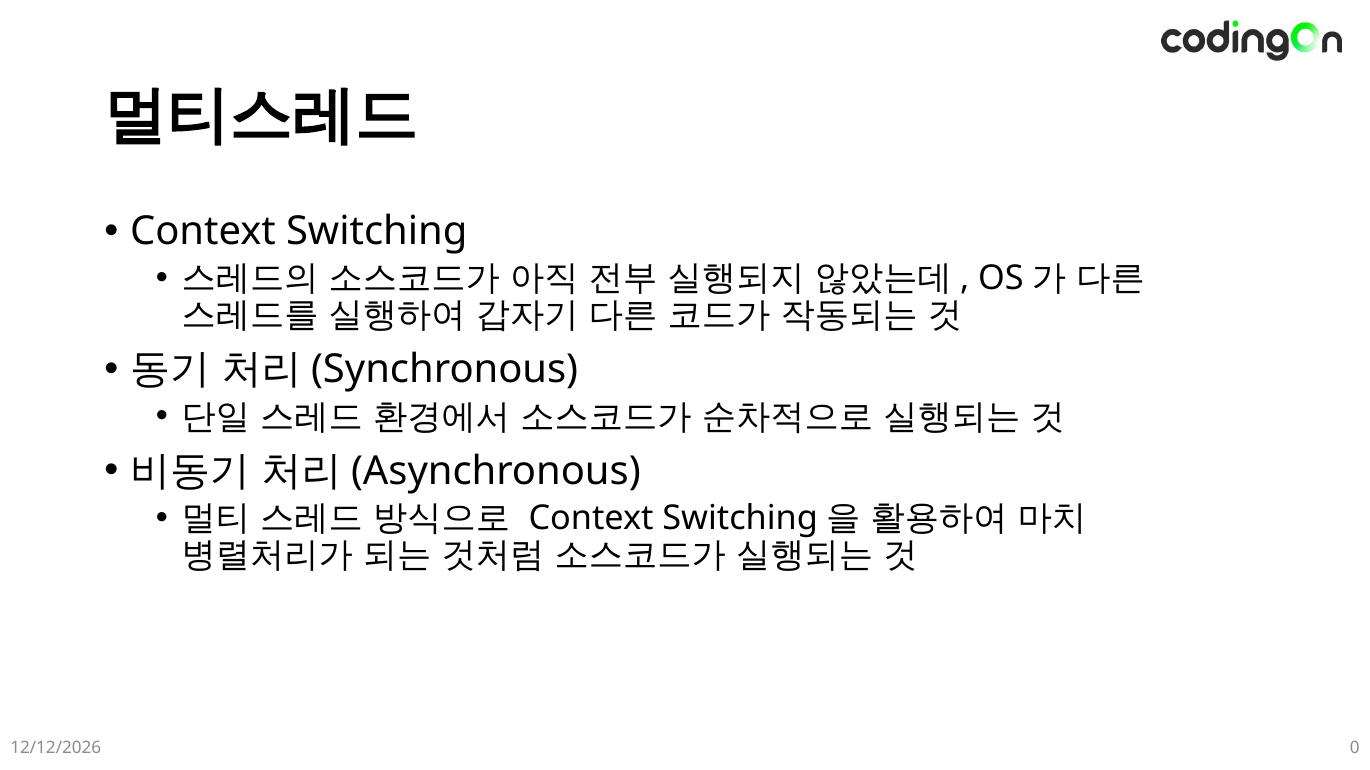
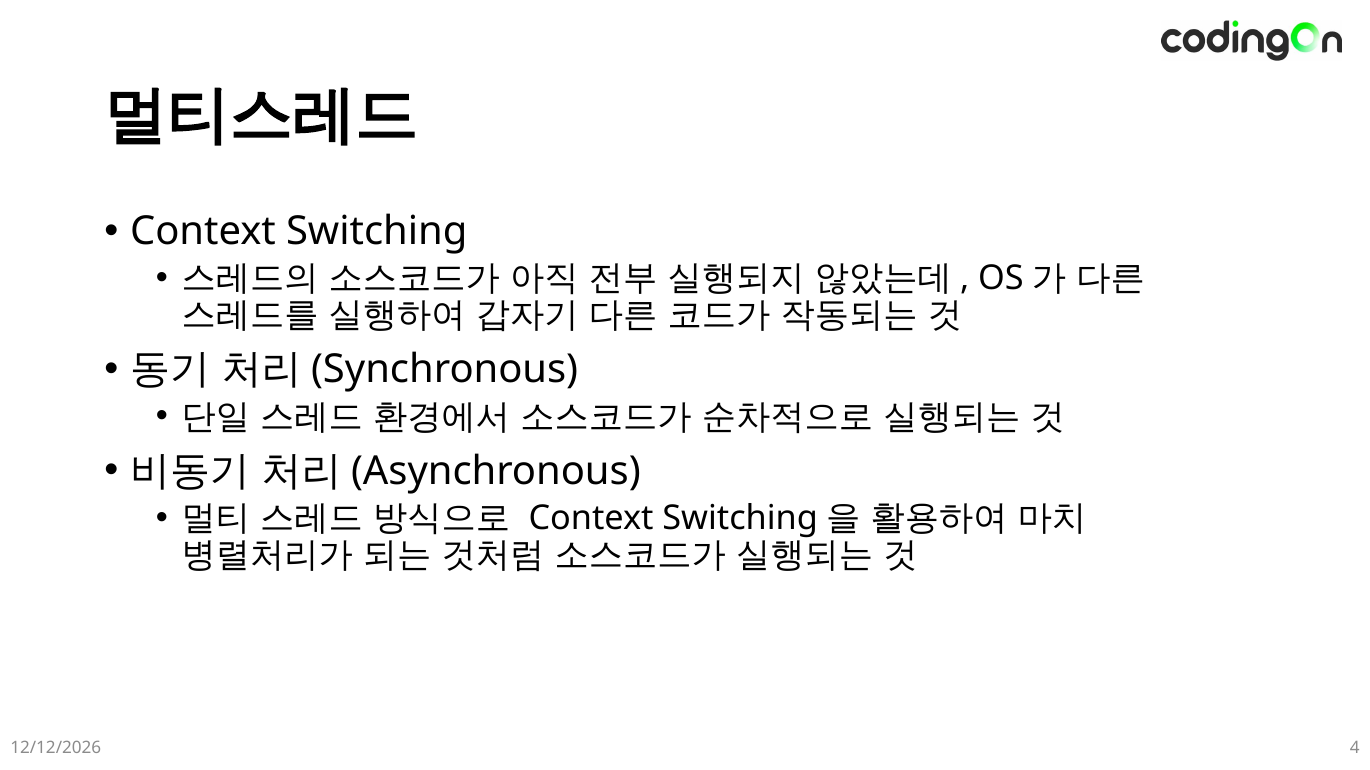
0: 0 -> 4
